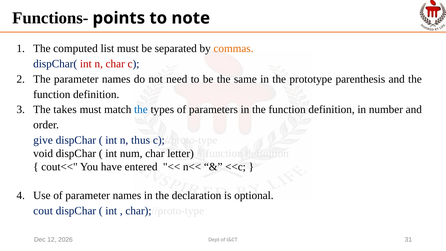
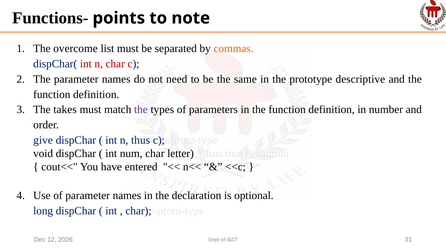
computed: computed -> overcome
parenthesis: parenthesis -> descriptive
the at (141, 110) colour: blue -> purple
cout: cout -> long
